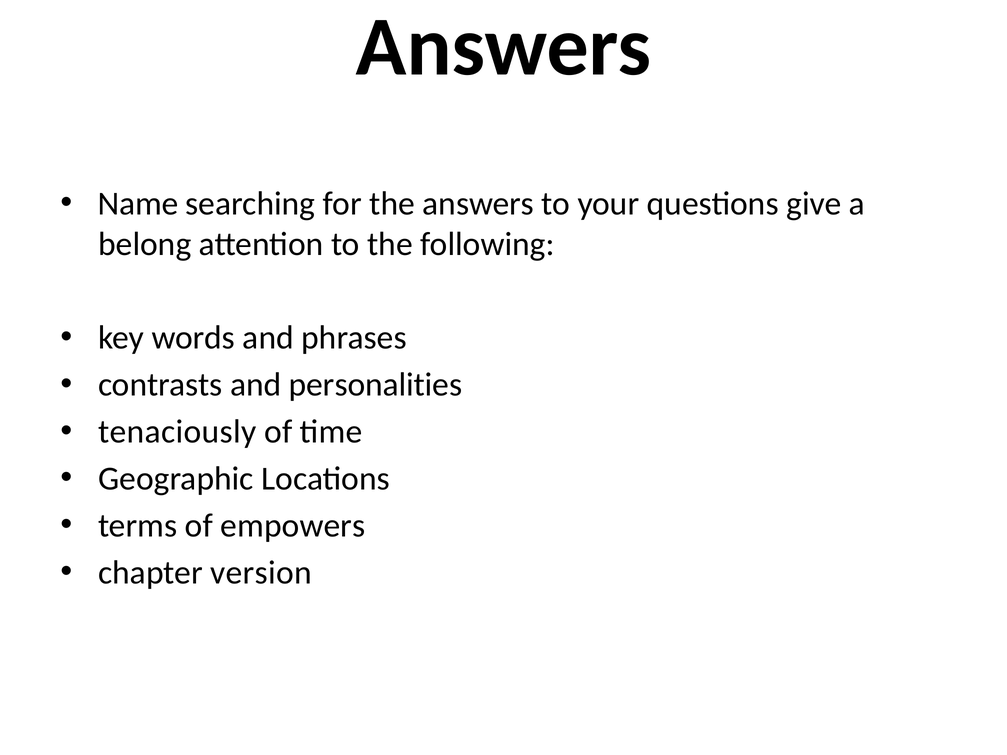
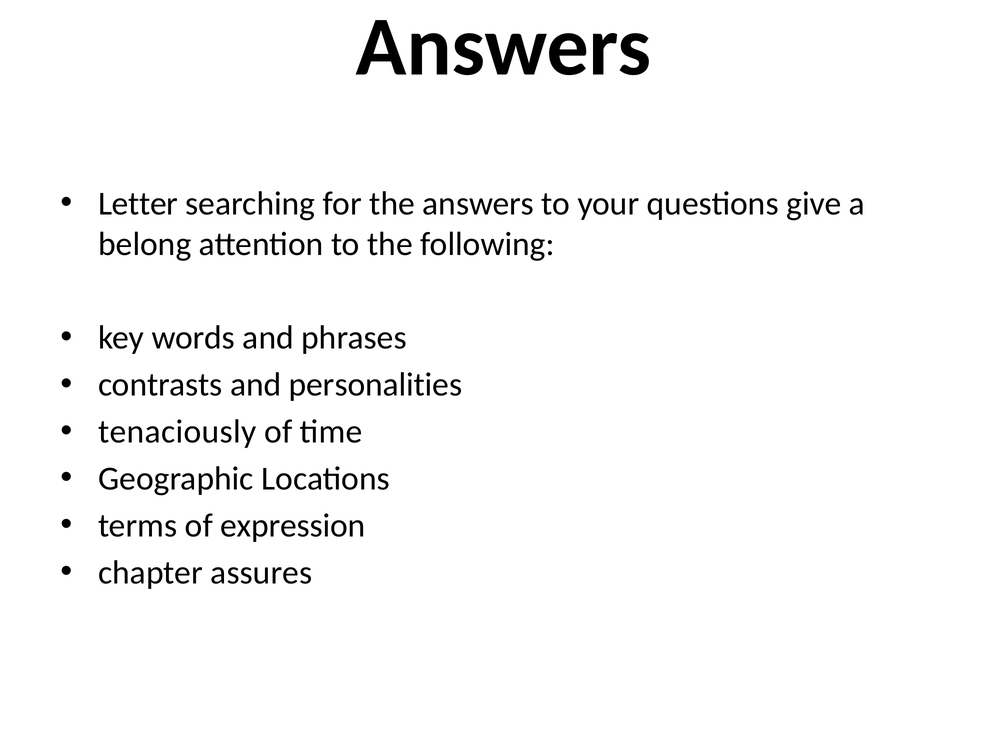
Name: Name -> Letter
empowers: empowers -> expression
version: version -> assures
